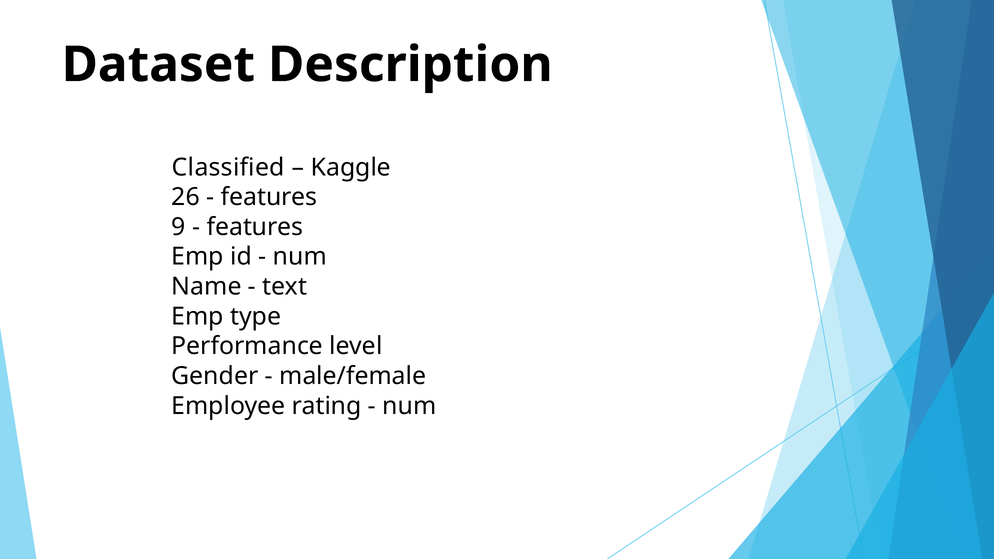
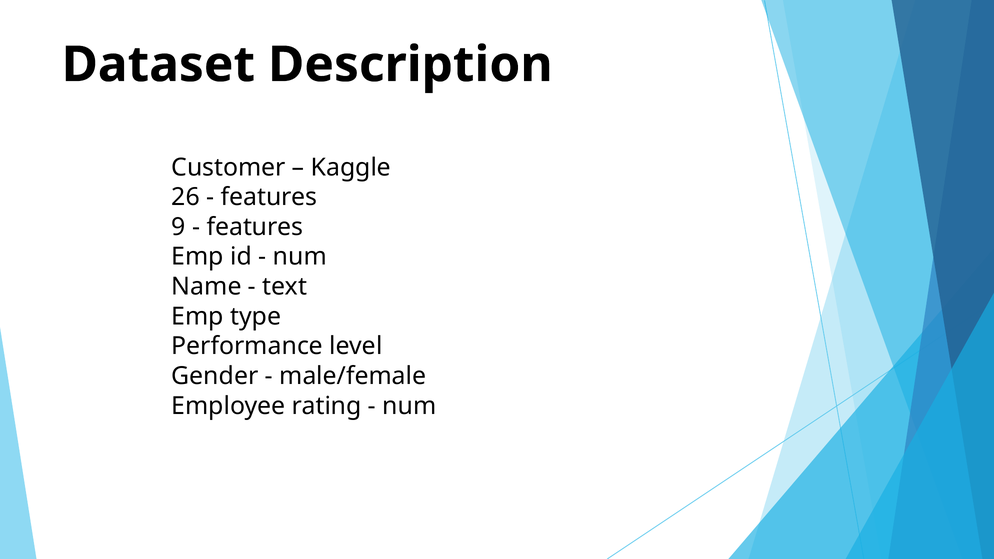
Classified: Classified -> Customer
